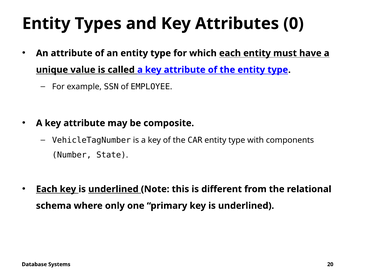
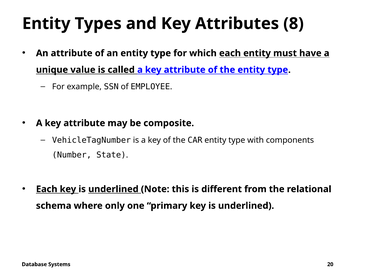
0: 0 -> 8
